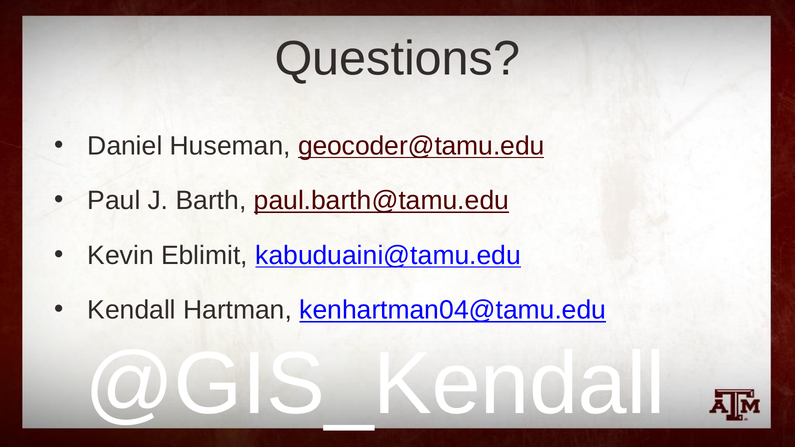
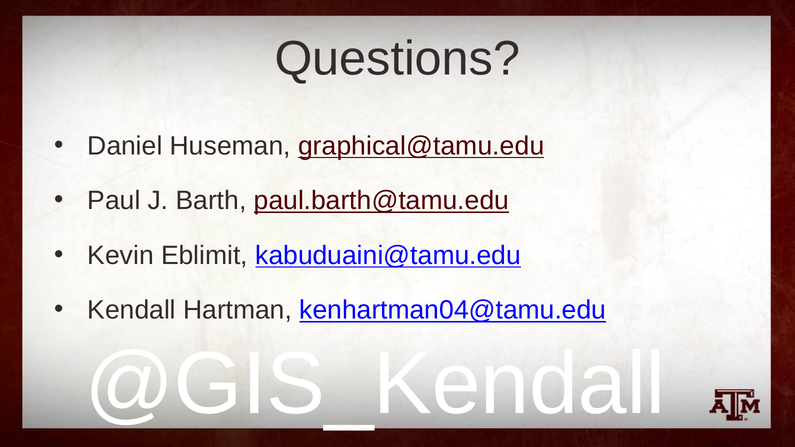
geocoder@tamu.edu: geocoder@tamu.edu -> graphical@tamu.edu
